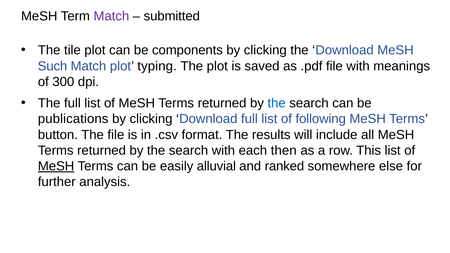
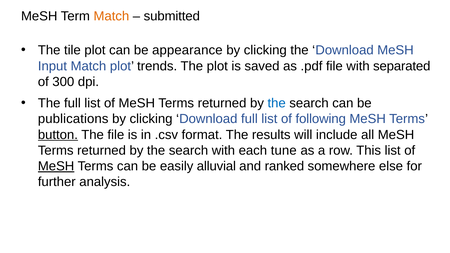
Match at (111, 16) colour: purple -> orange
components: components -> appearance
Such: Such -> Input
typing: typing -> trends
meanings: meanings -> separated
button underline: none -> present
then: then -> tune
